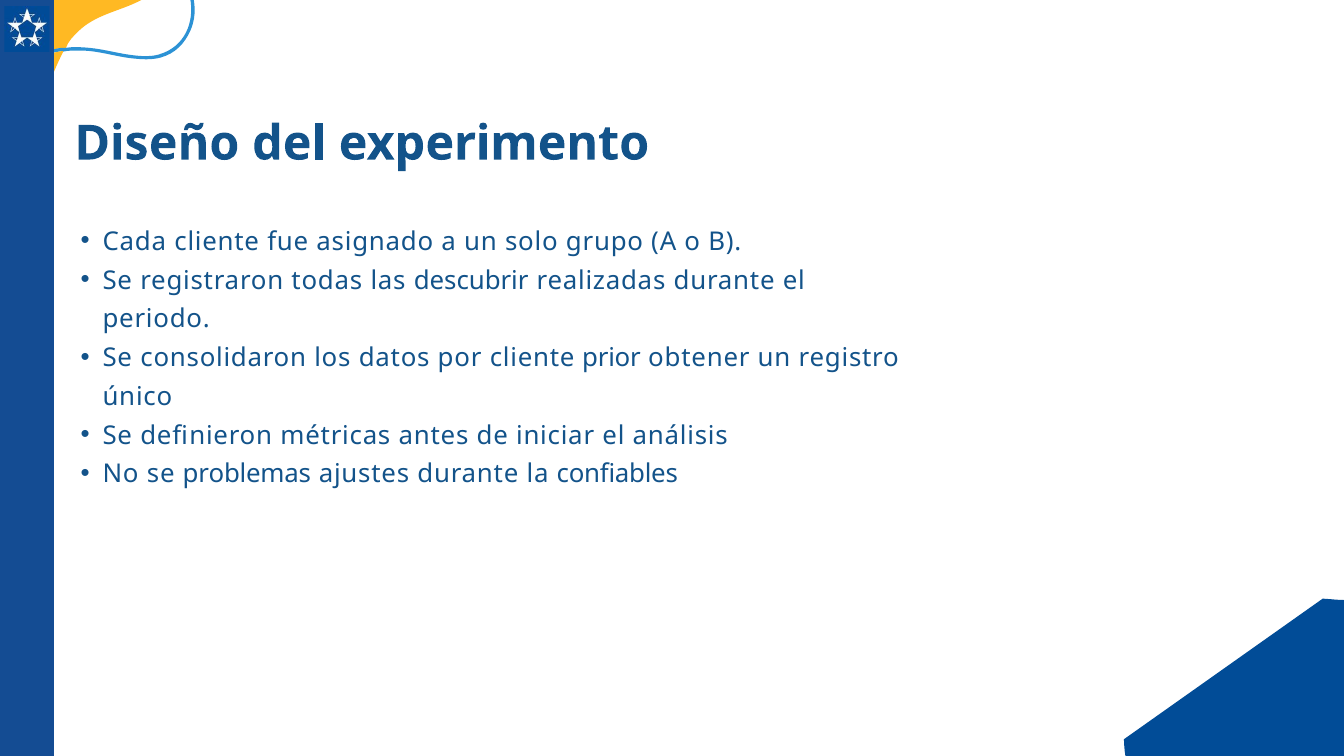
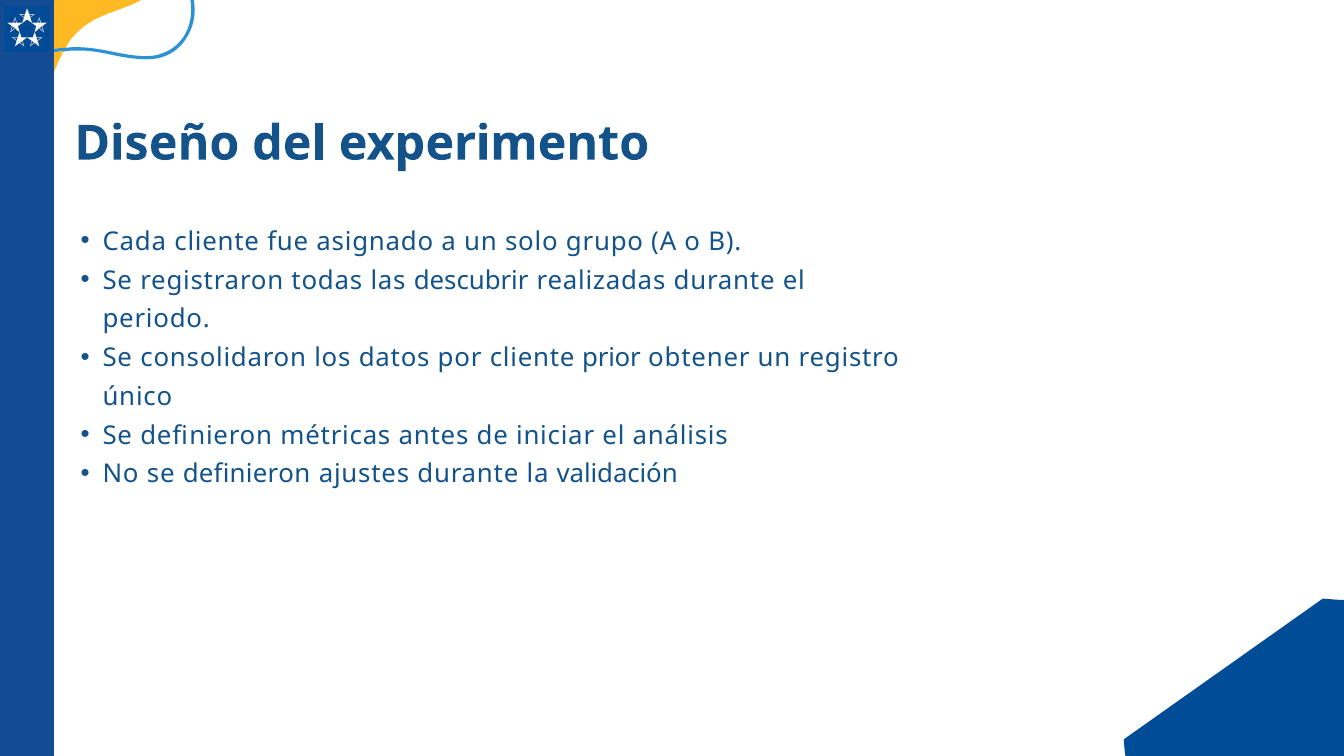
No se problemas: problemas -> definieron
confiables: confiables -> validación
